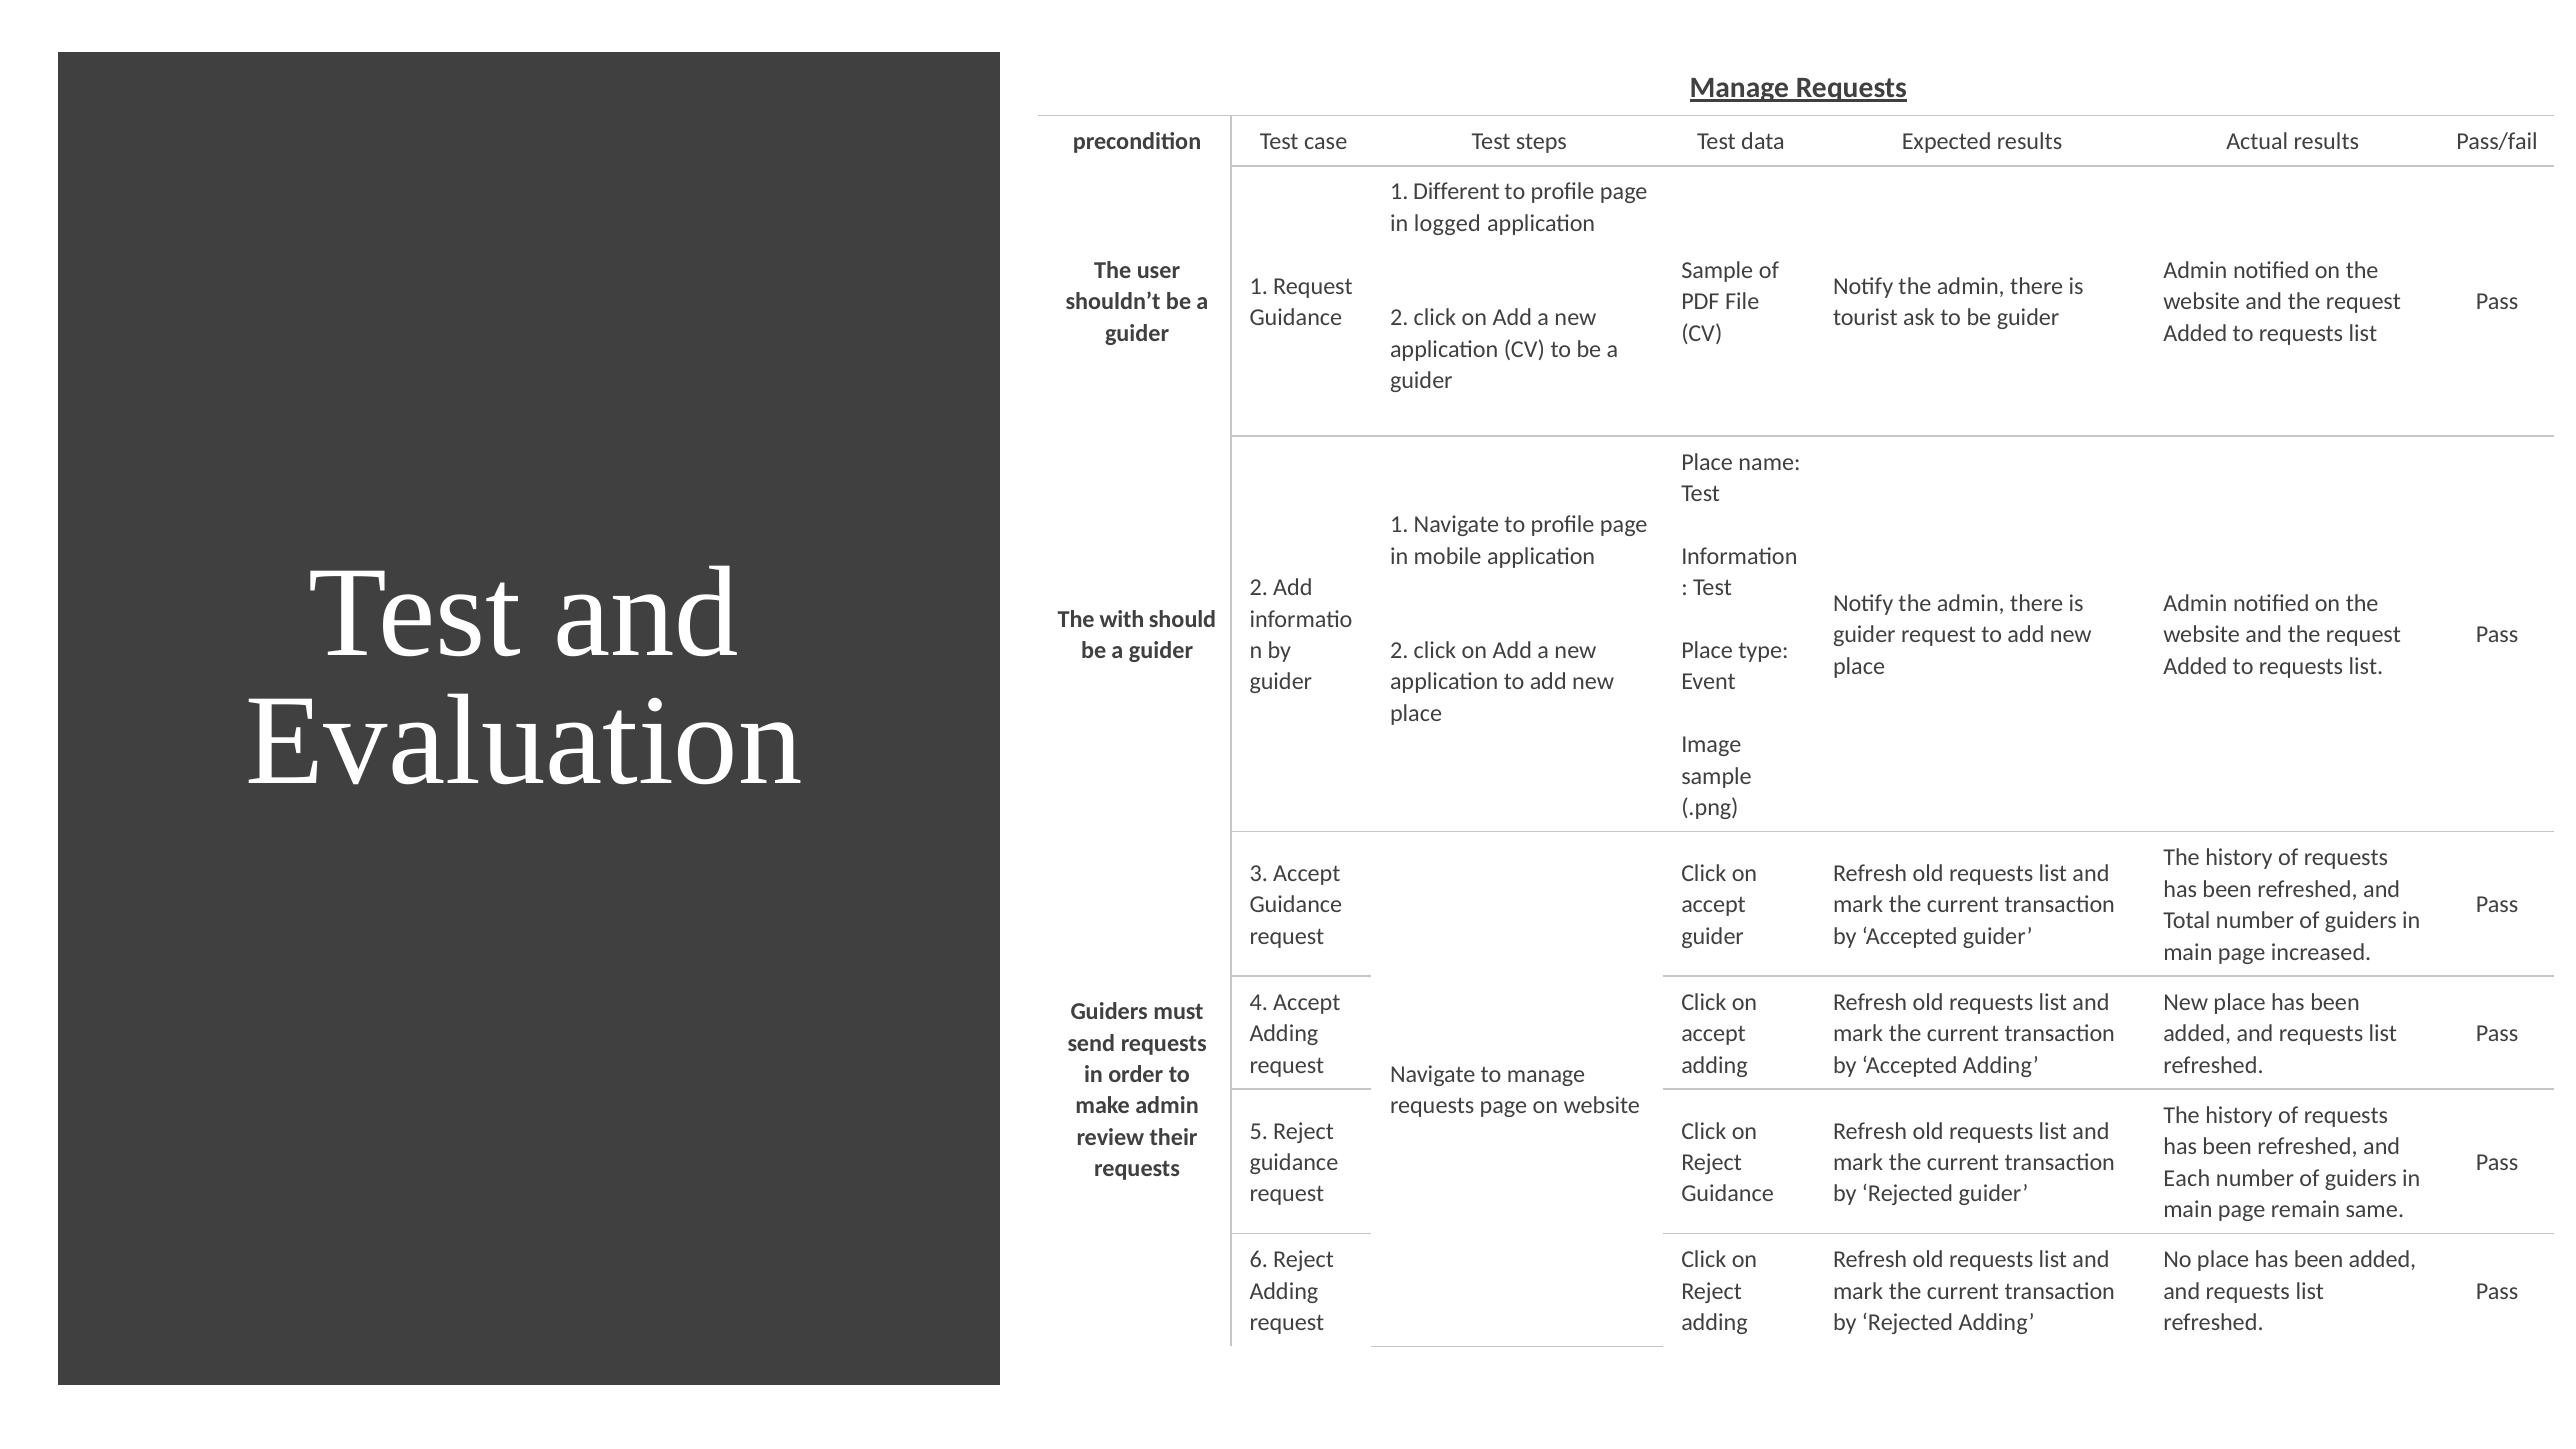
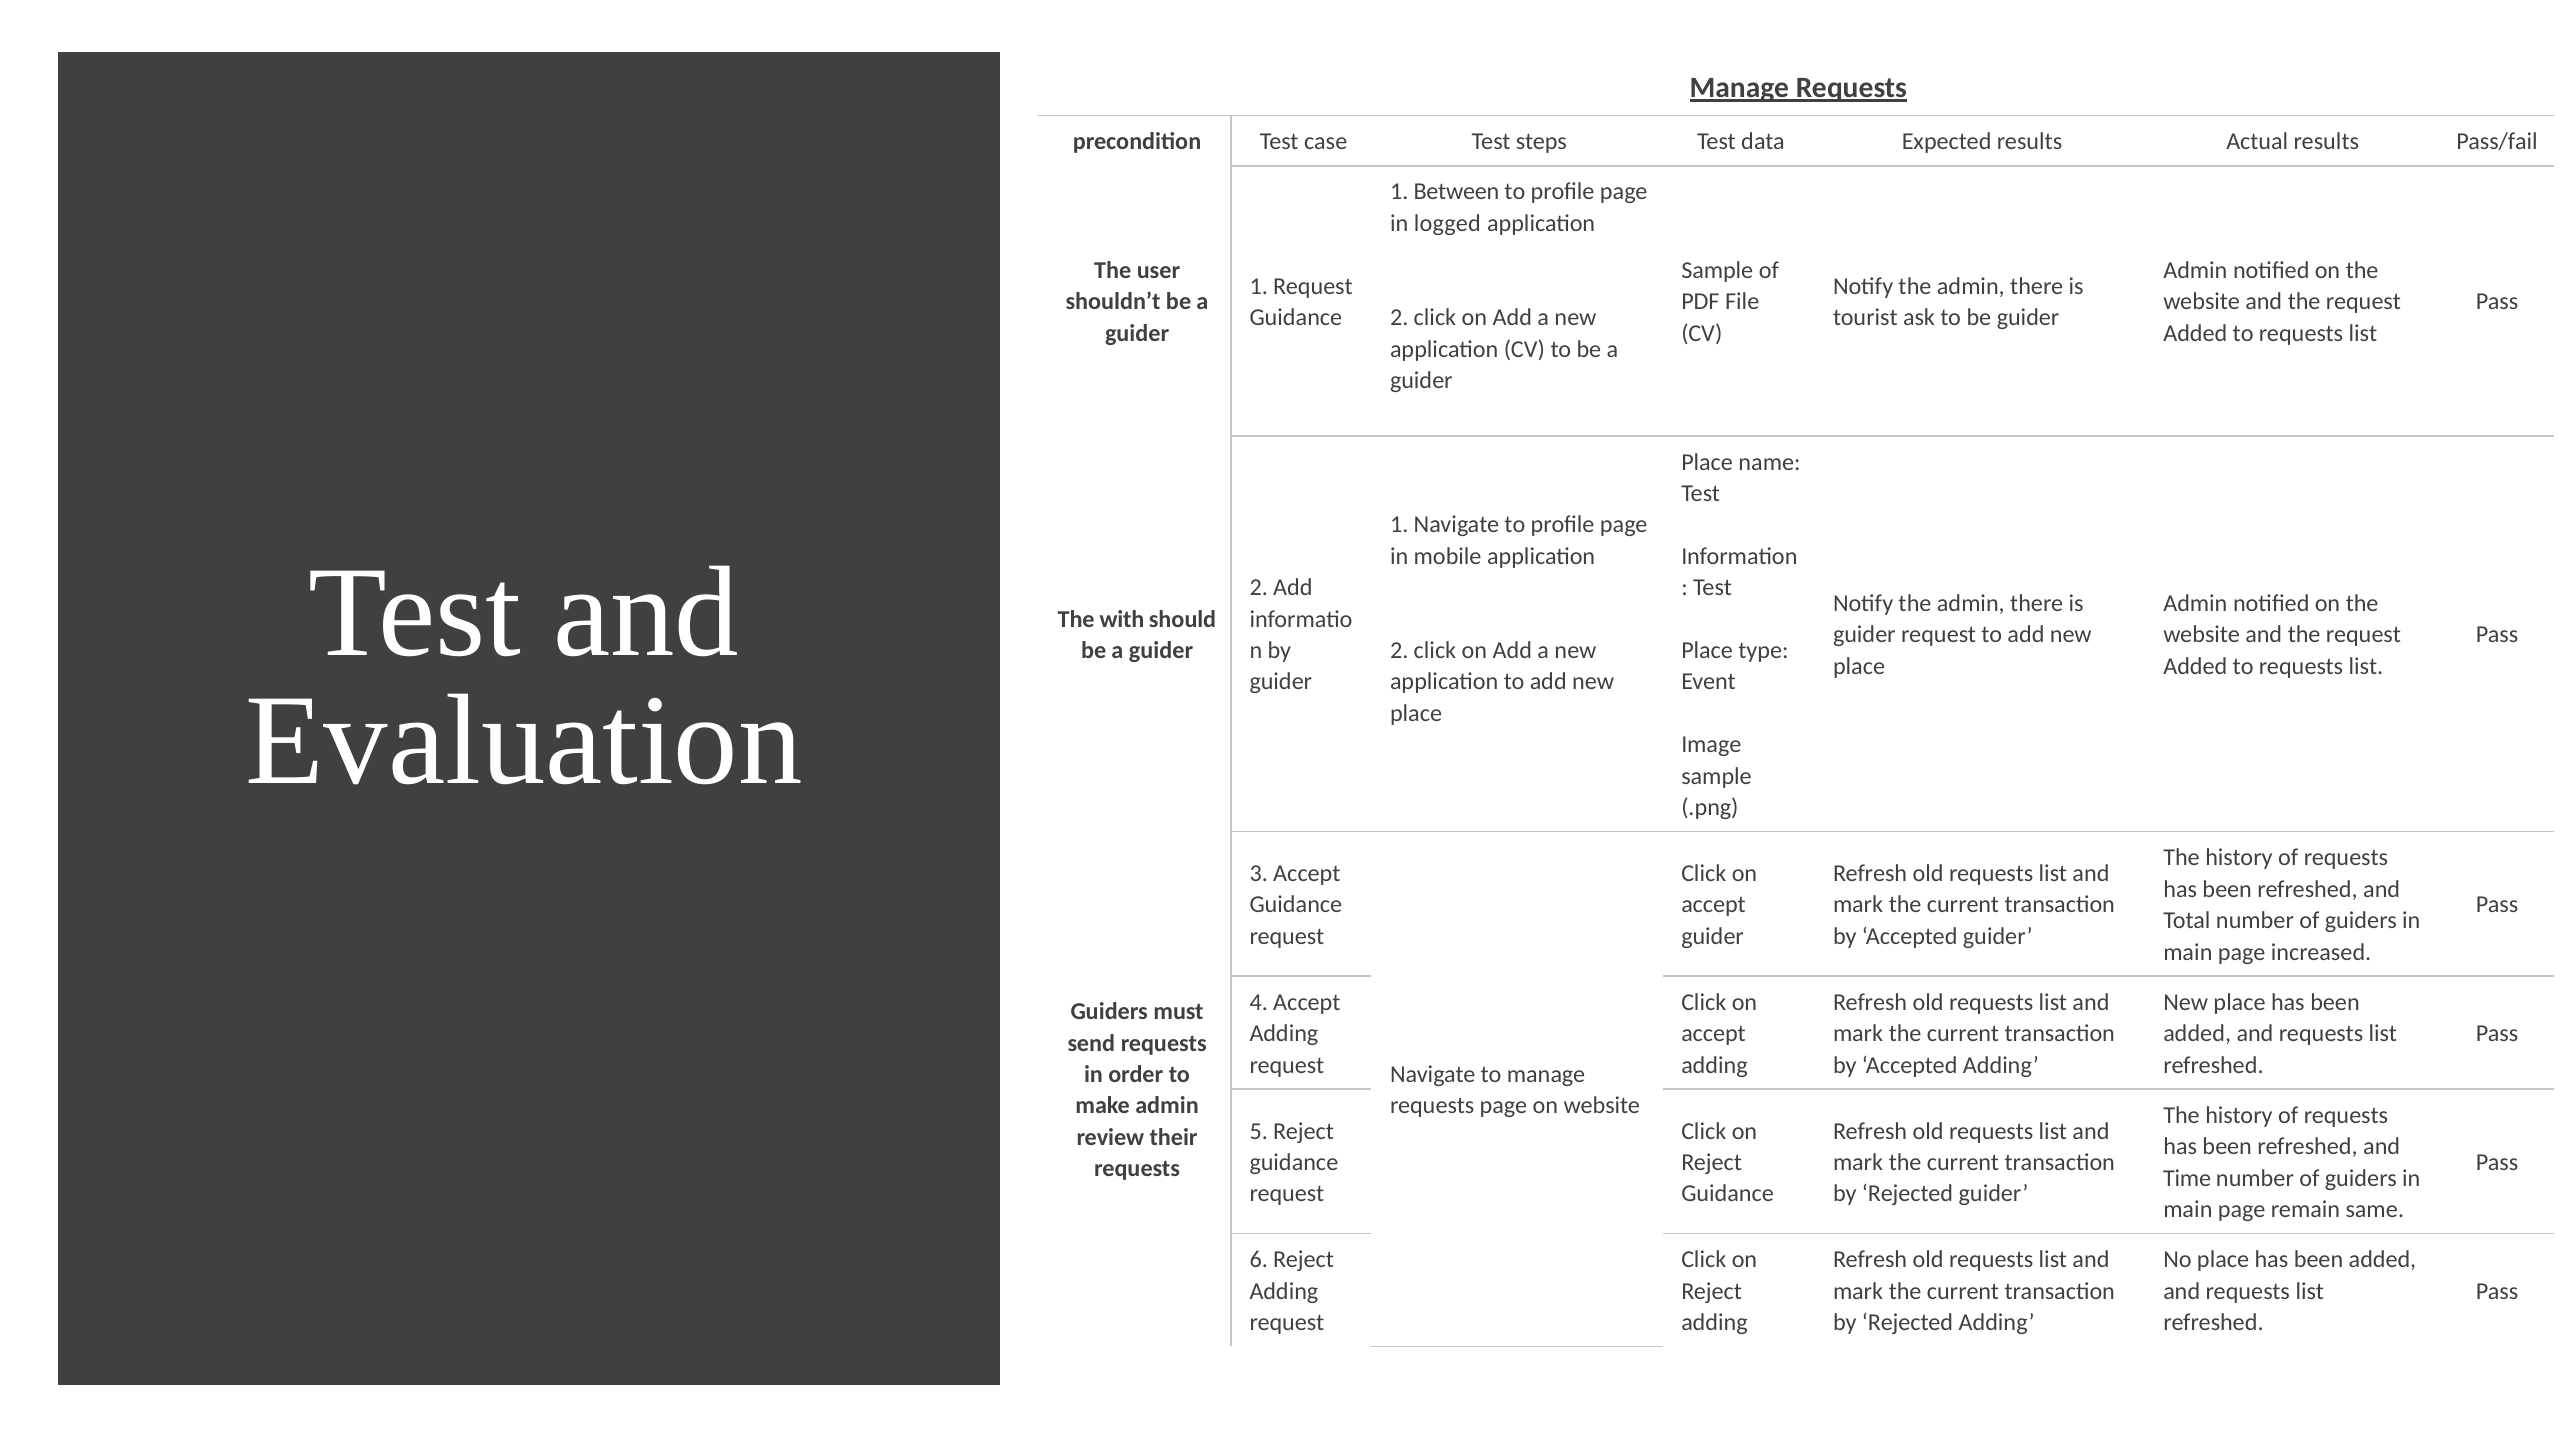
Different: Different -> Between
Each: Each -> Time
